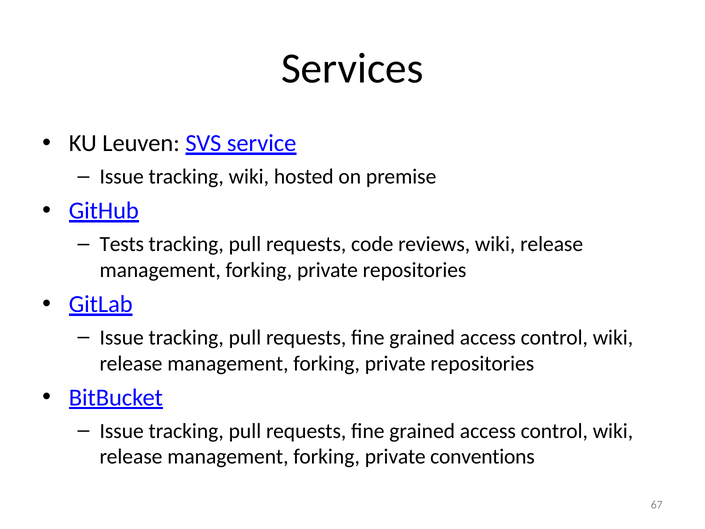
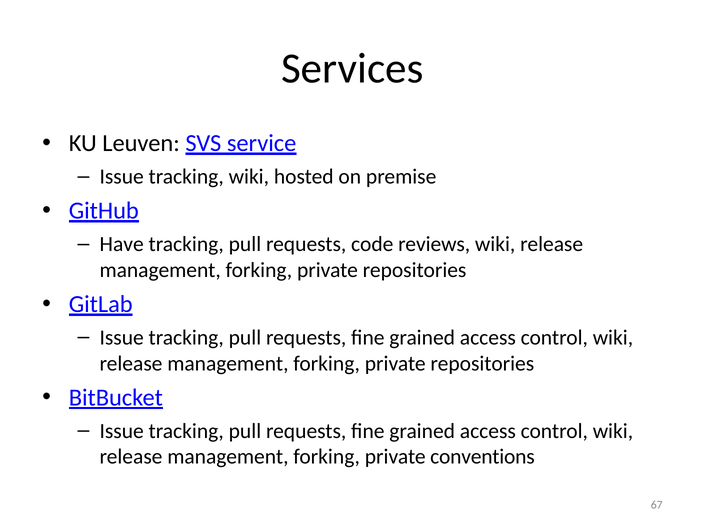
Tests: Tests -> Have
